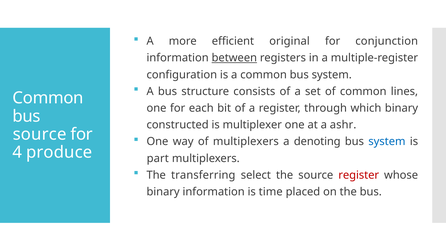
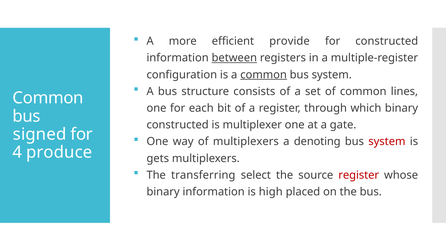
original: original -> provide
for conjunction: conjunction -> constructed
common at (264, 75) underline: none -> present
ashr: ashr -> gate
source at (40, 134): source -> signed
system at (387, 142) colour: blue -> red
part: part -> gets
time: time -> high
